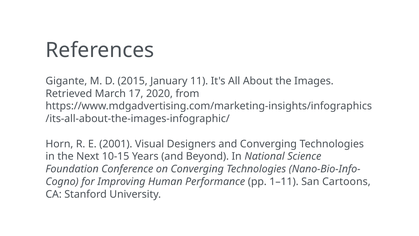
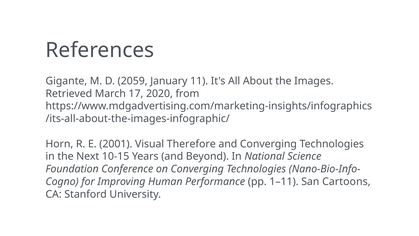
2015: 2015 -> 2059
Designers: Designers -> Therefore
